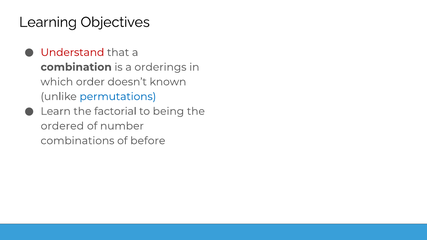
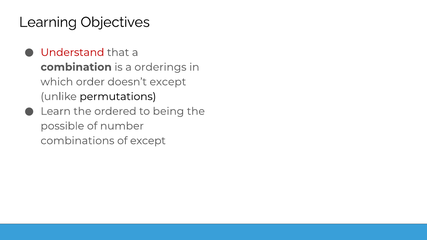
doesn’t known: known -> except
permutations colour: blue -> black
factorial: factorial -> ordered
ordered: ordered -> possible
of before: before -> except
